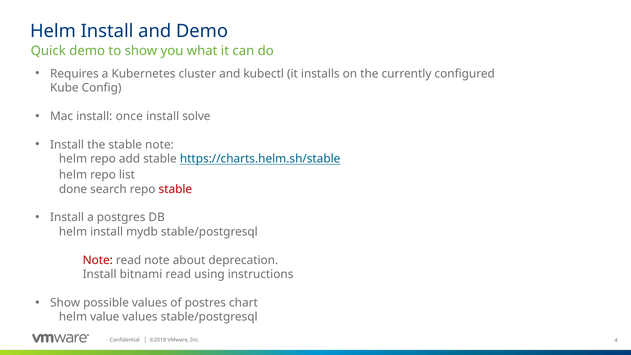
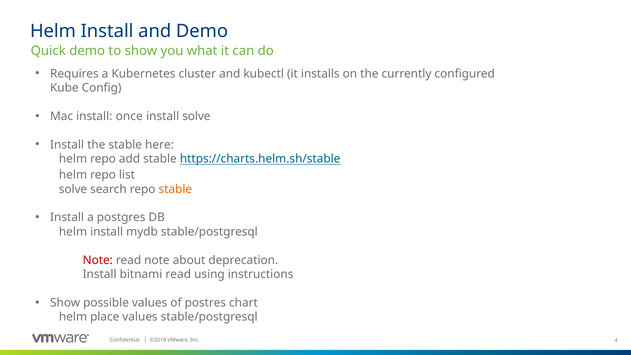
stable note: note -> here
done at (73, 189): done -> solve
stable at (175, 189) colour: red -> orange
value: value -> place
